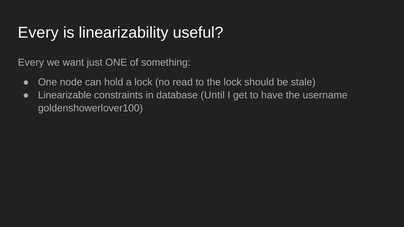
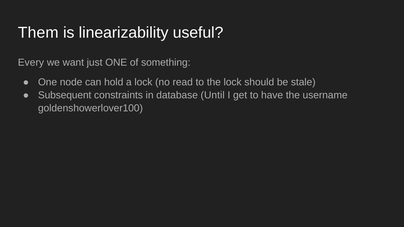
Every at (38, 33): Every -> Them
Linearizable: Linearizable -> Subsequent
